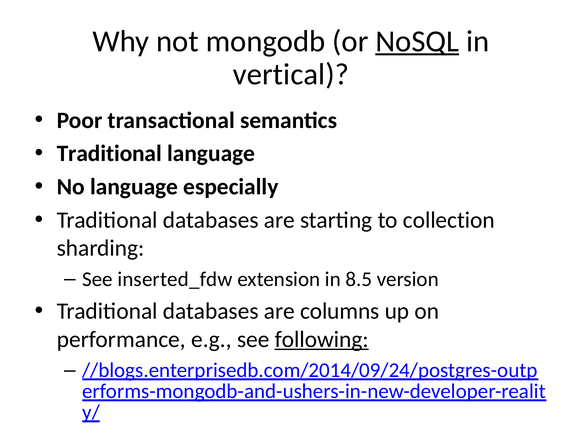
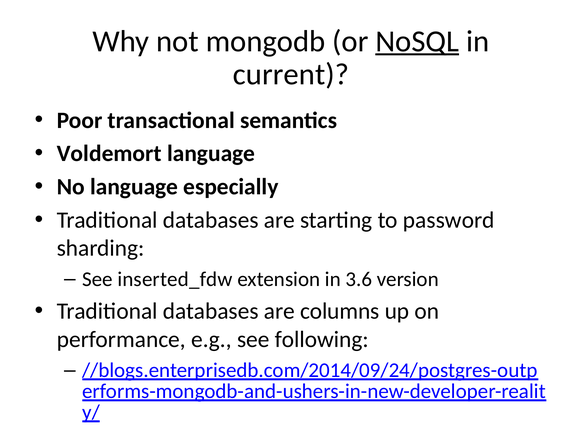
vertical: vertical -> current
Traditional at (109, 154): Traditional -> Voldemort
collection: collection -> password
8.5: 8.5 -> 3.6
following underline: present -> none
